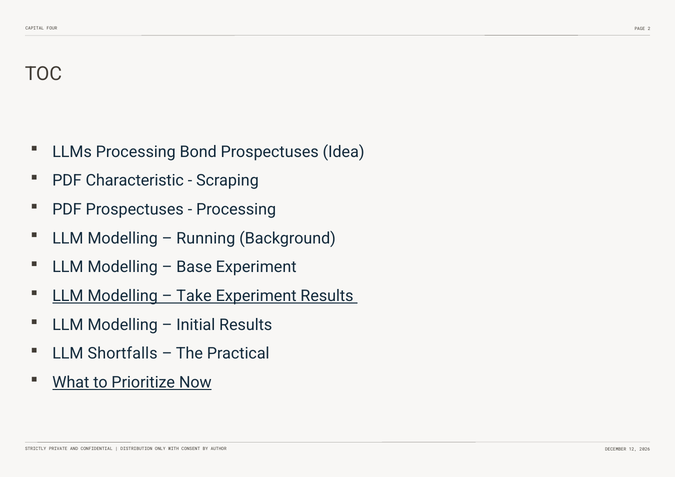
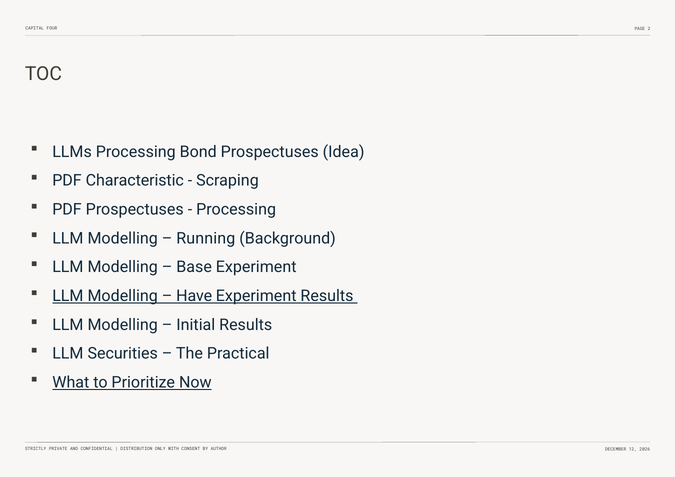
Take: Take -> Have
Shortfalls: Shortfalls -> Securities
